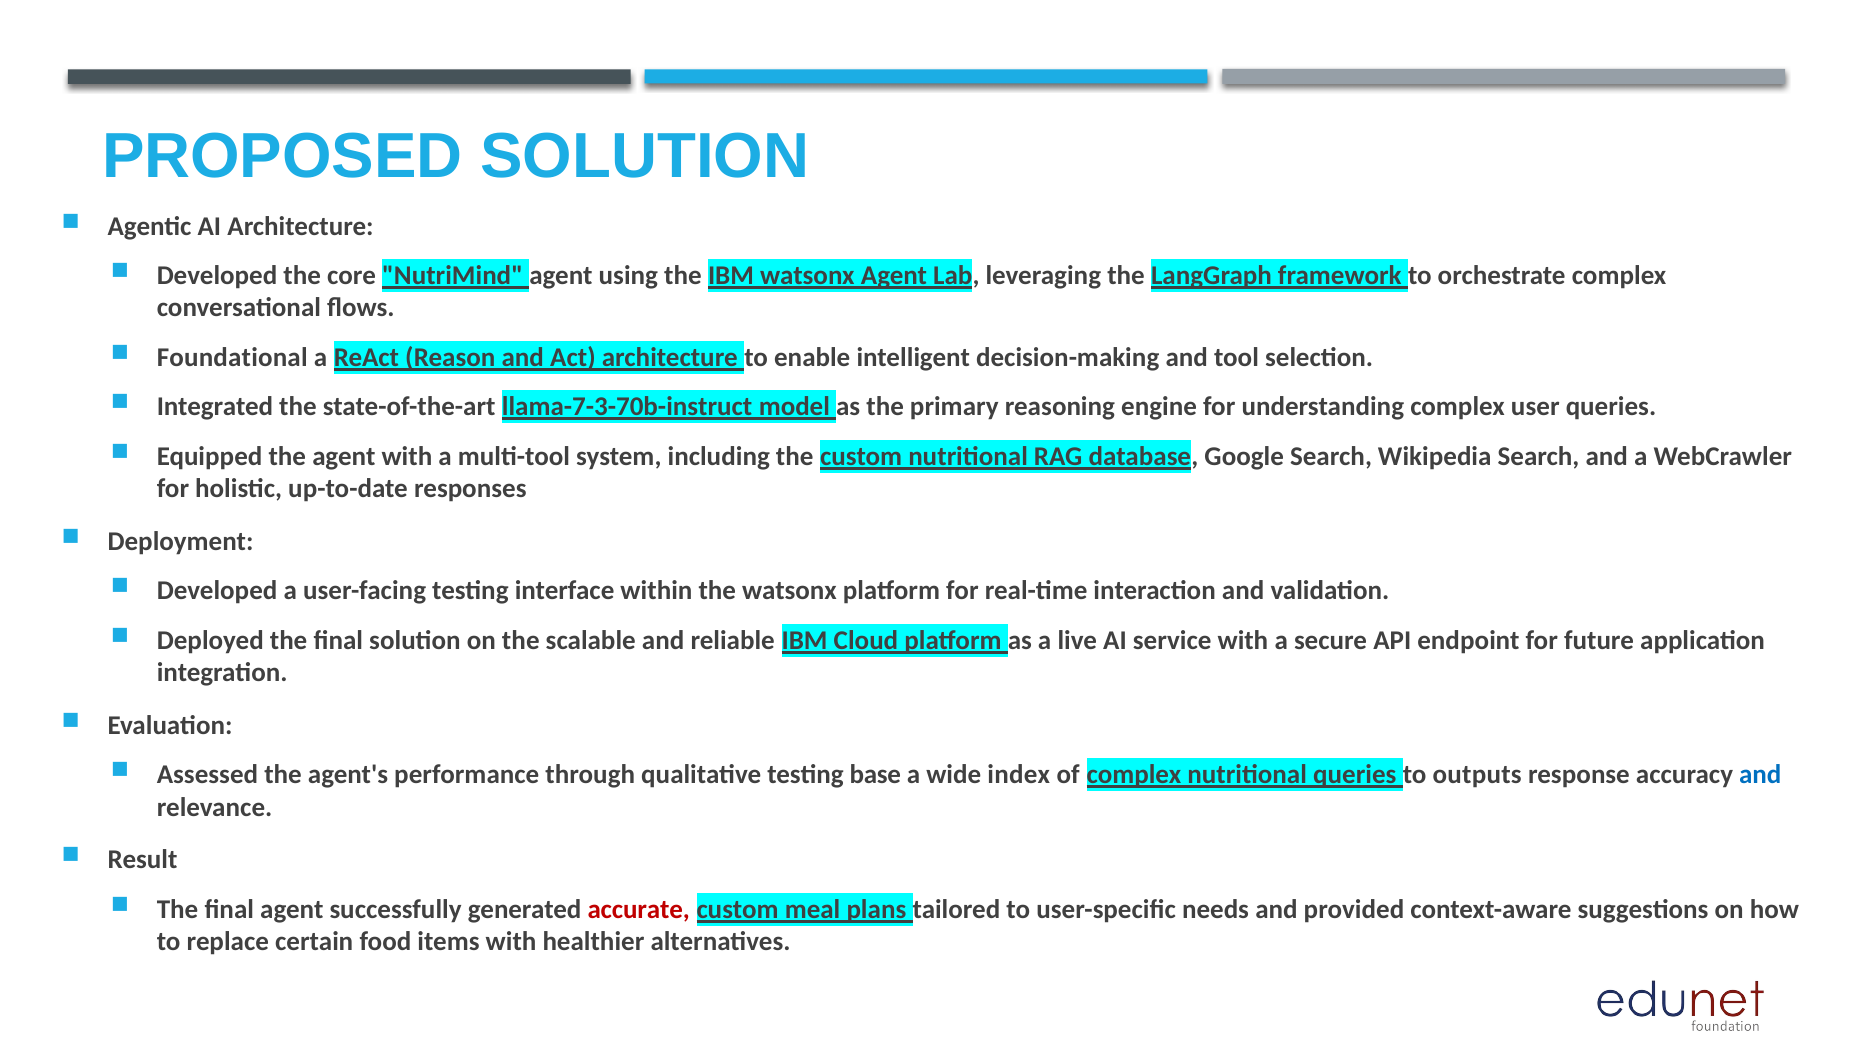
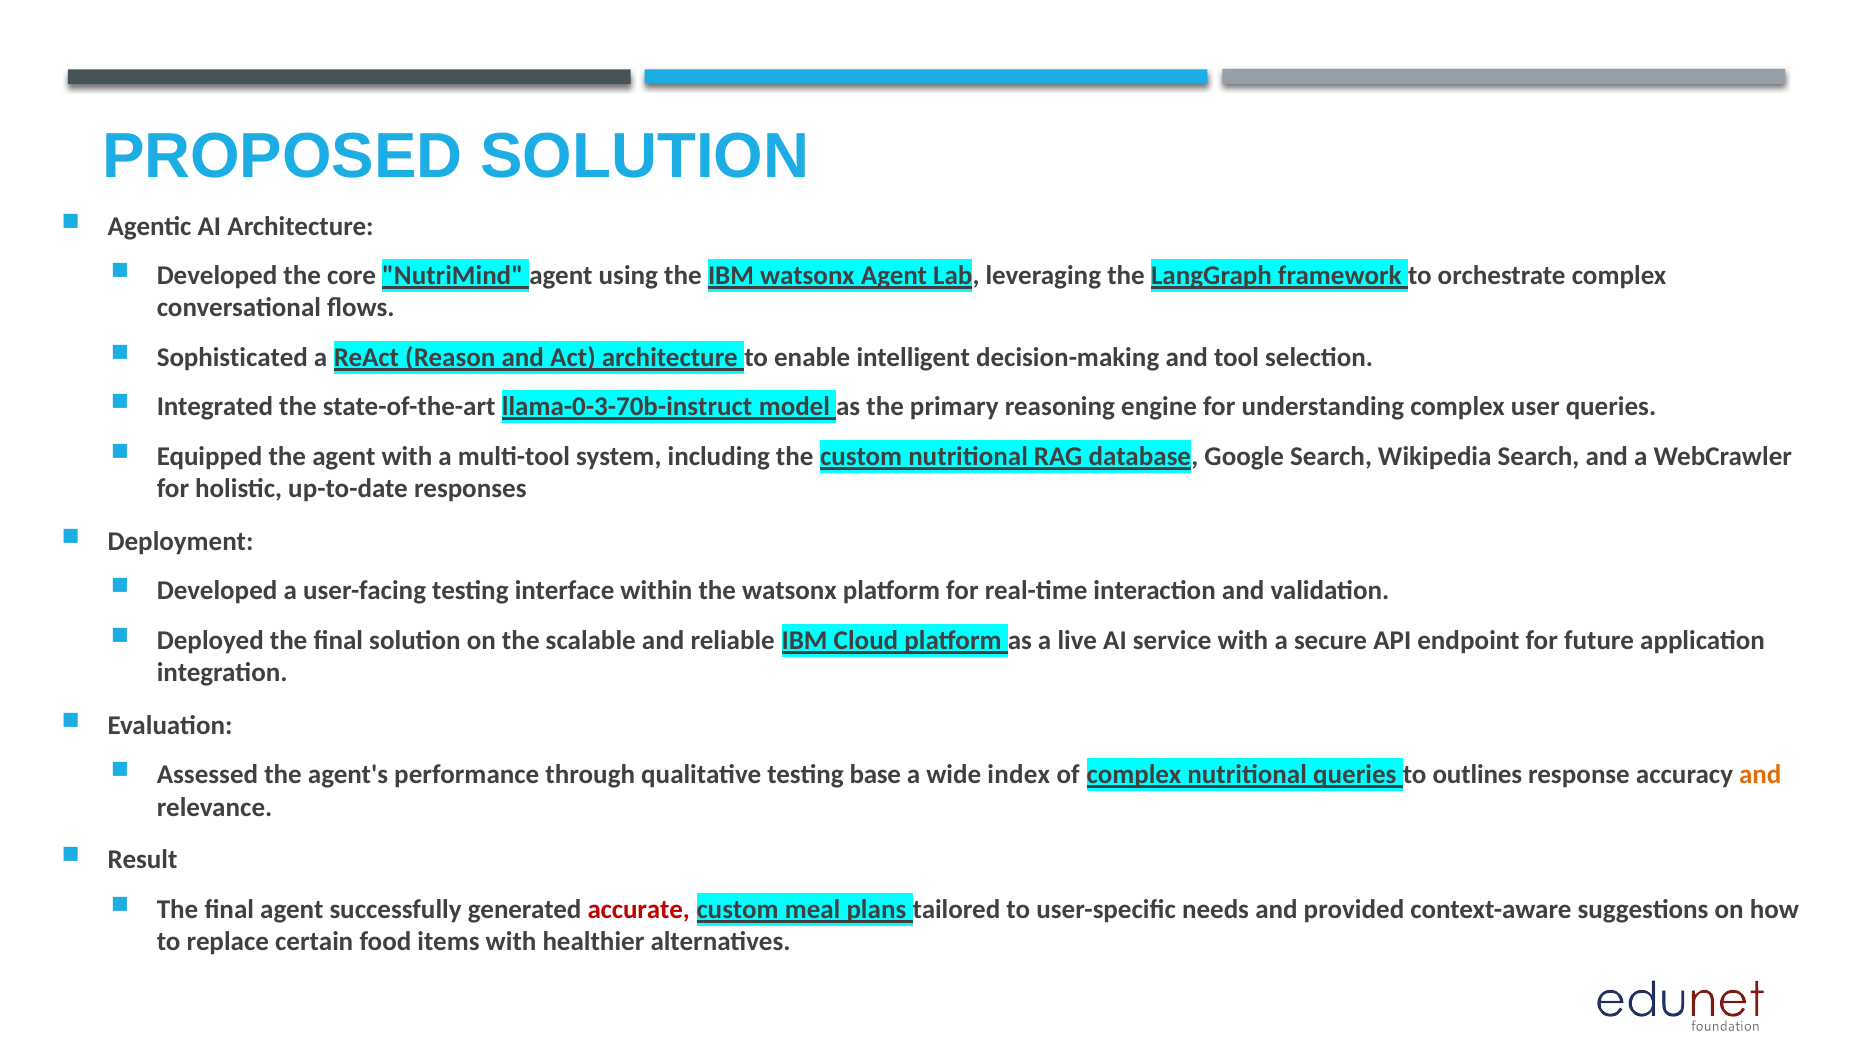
Foundational: Foundational -> Sophisticated
llama-7-3-70b-instruct: llama-7-3-70b-instruct -> llama-0-3-70b-instruct
outputs: outputs -> outlines
and at (1760, 775) colour: blue -> orange
